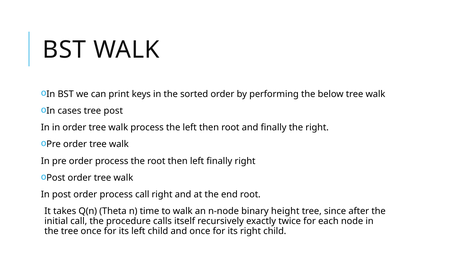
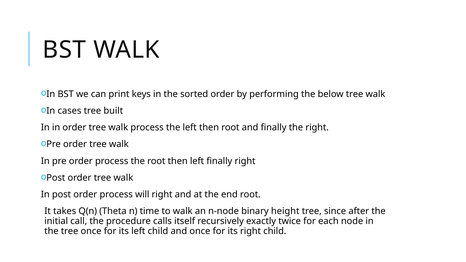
tree post: post -> built
process call: call -> will
